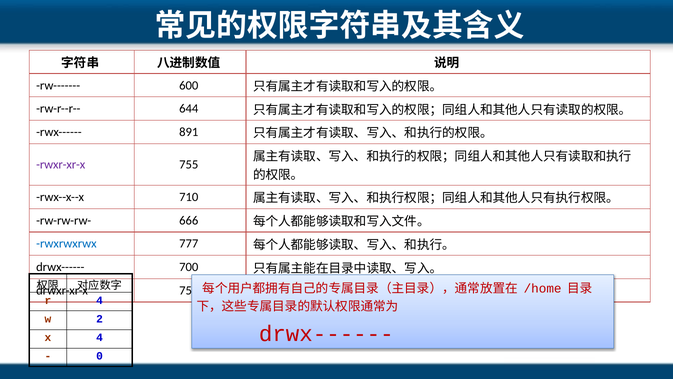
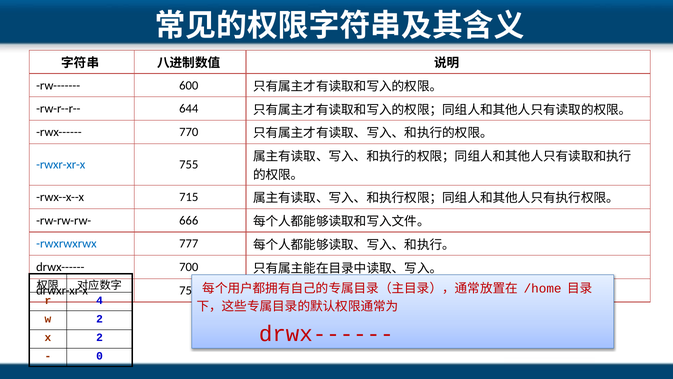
891: 891 -> 770
rwxr-xr-x colour: purple -> blue
710: 710 -> 715
x 4: 4 -> 2
